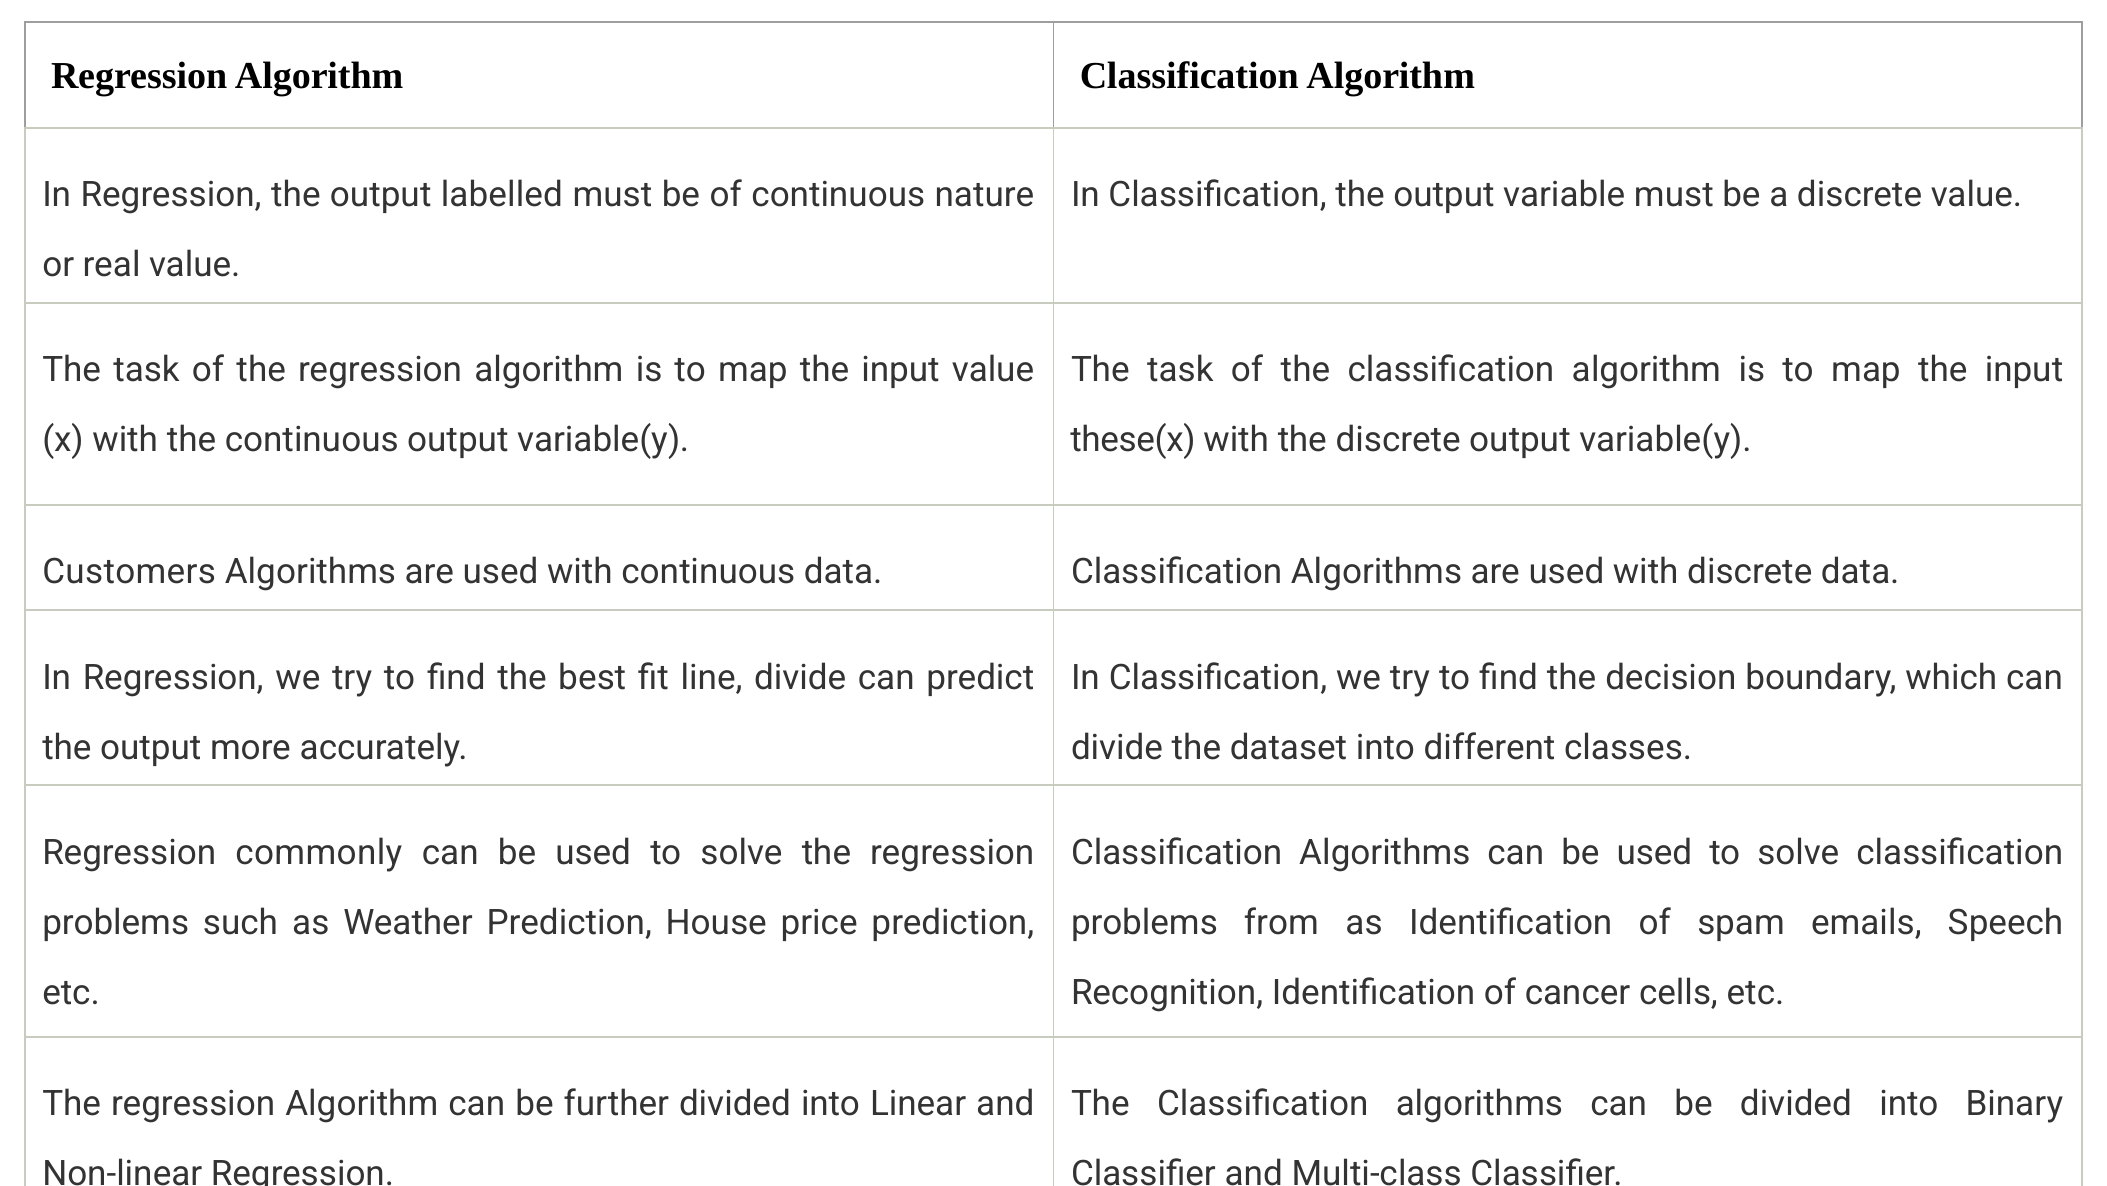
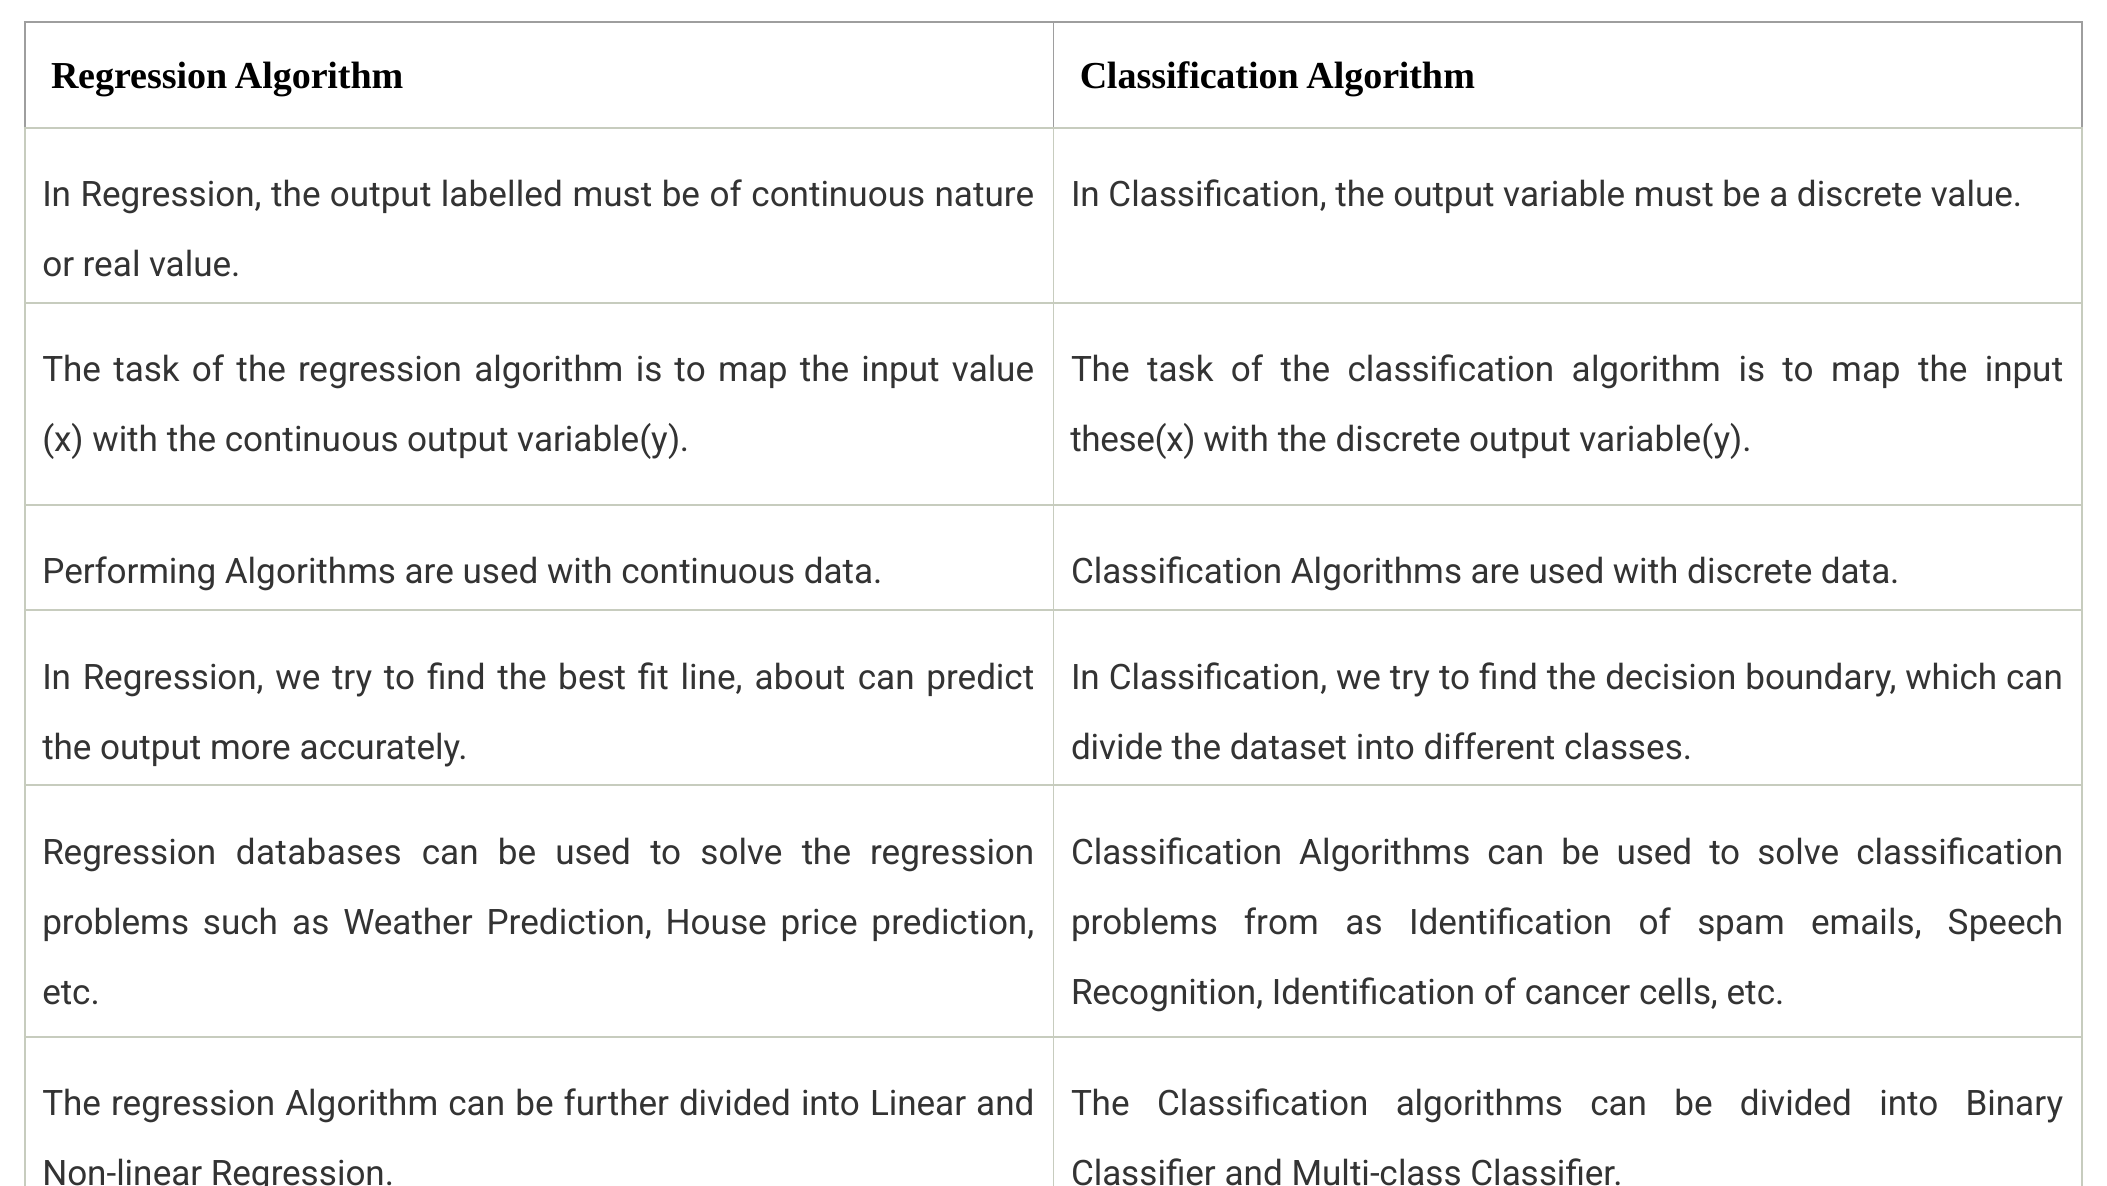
Customers: Customers -> Performing
line divide: divide -> about
commonly: commonly -> databases
